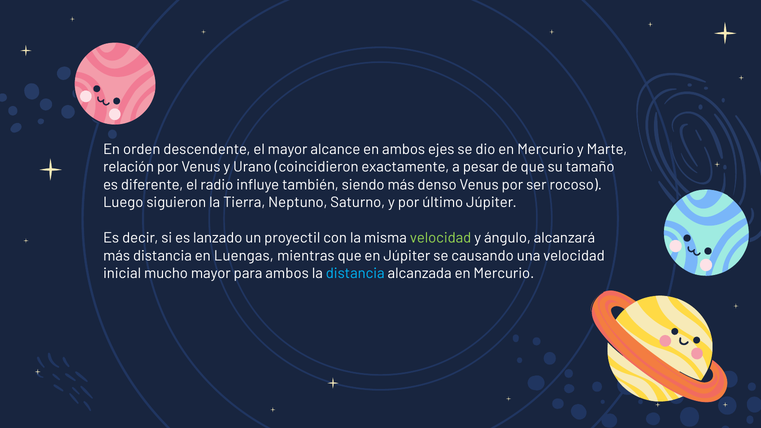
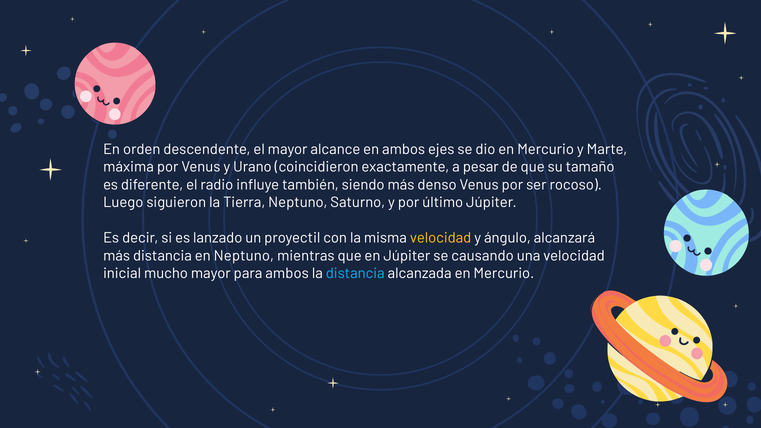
relación: relación -> máxima
velocidad at (441, 238) colour: light green -> yellow
en Luengas: Luengas -> Neptuno
